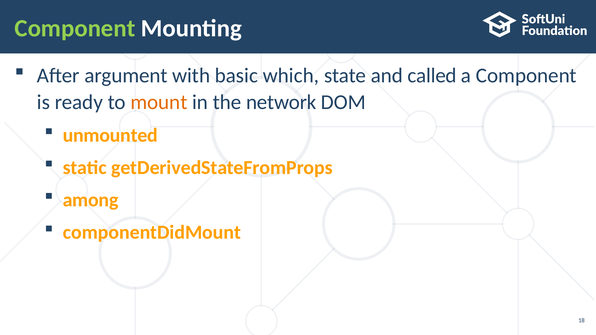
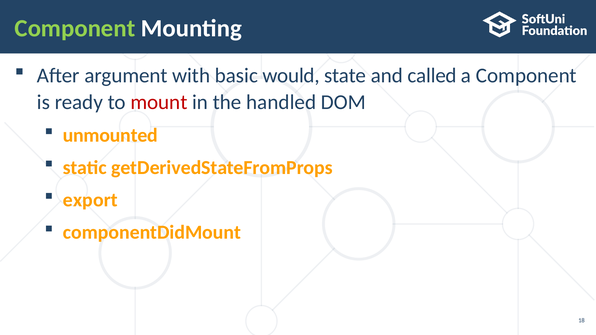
which: which -> would
mount colour: orange -> red
network: network -> handled
among: among -> export
